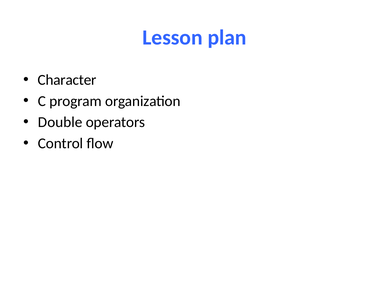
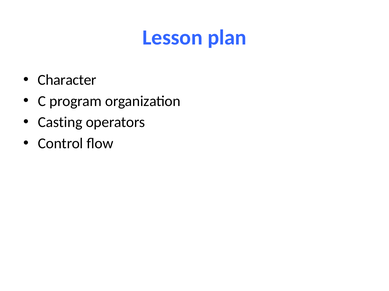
Double: Double -> Casting
